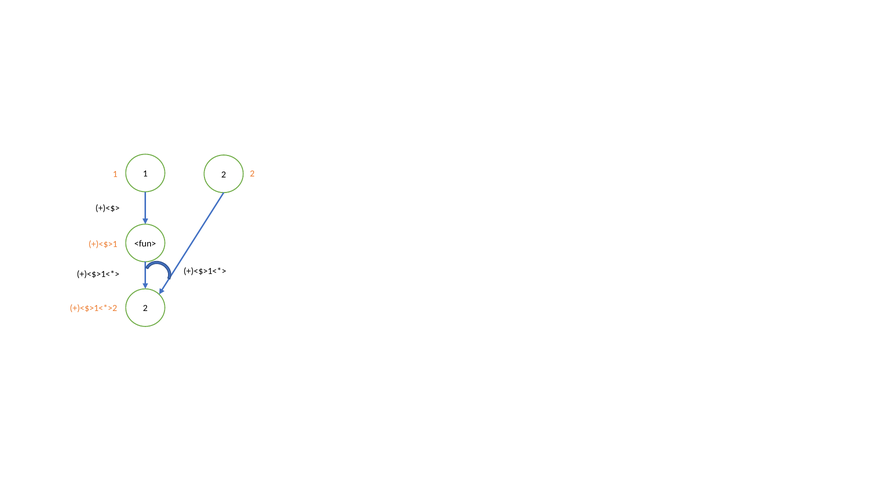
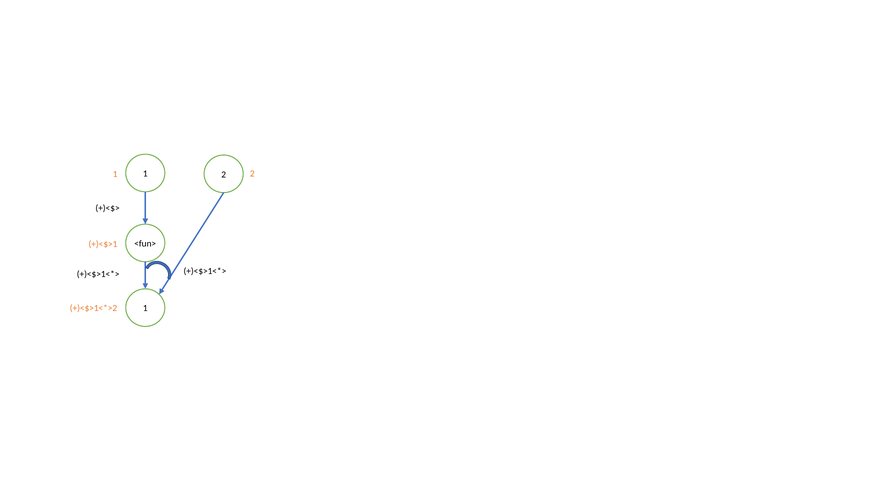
2 at (145, 308): 2 -> 1
